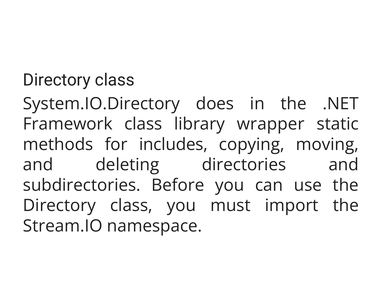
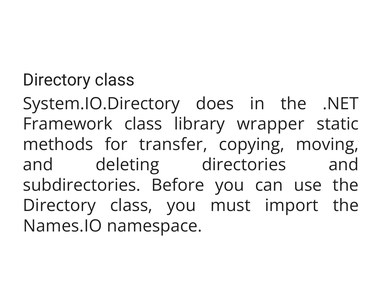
includes: includes -> transfer
Stream.IO: Stream.IO -> Names.IO
